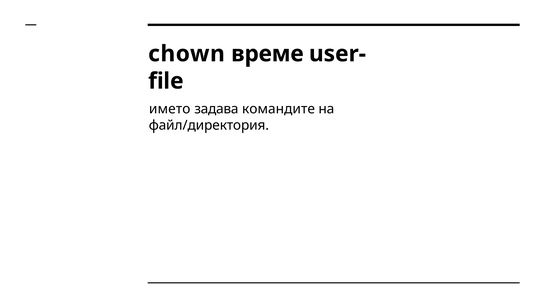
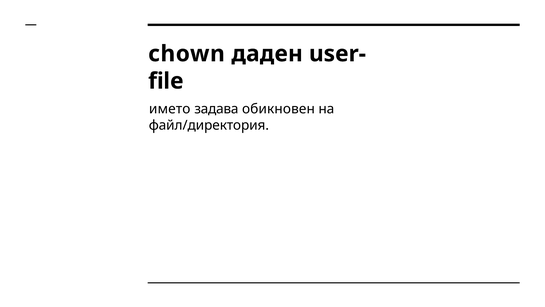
време: време -> даден
командите: командите -> обикновен
